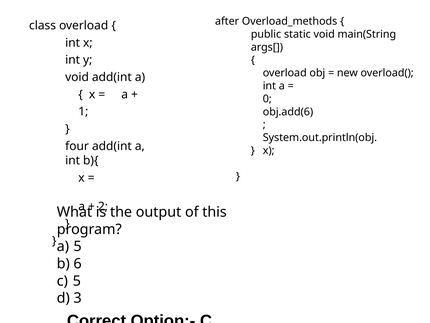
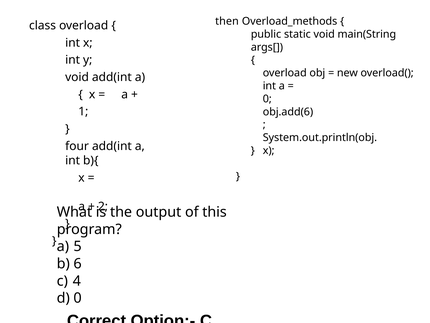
after: after -> then
c 5: 5 -> 4
3 at (78, 298): 3 -> 0
